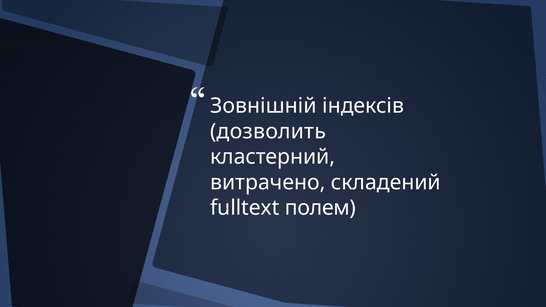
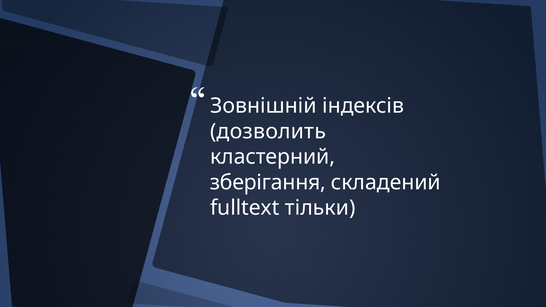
витрачено: витрачено -> зберігання
полем: полем -> тільки
